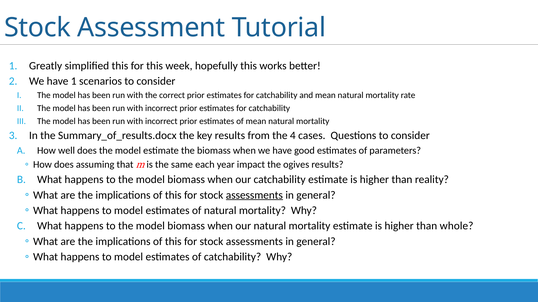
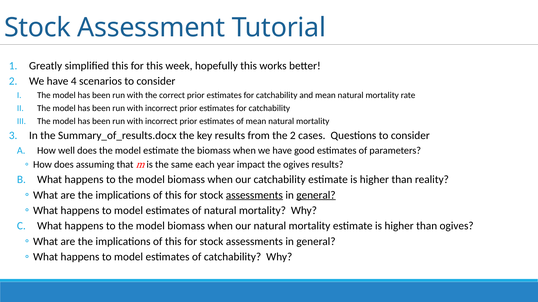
have 1: 1 -> 4
the 4: 4 -> 2
general at (316, 195) underline: none -> present
than whole: whole -> ogives
